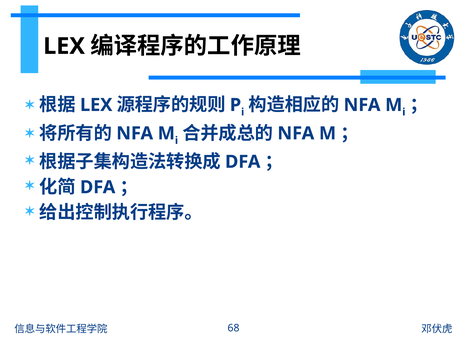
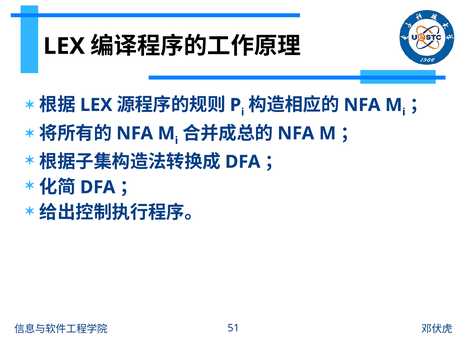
68: 68 -> 51
